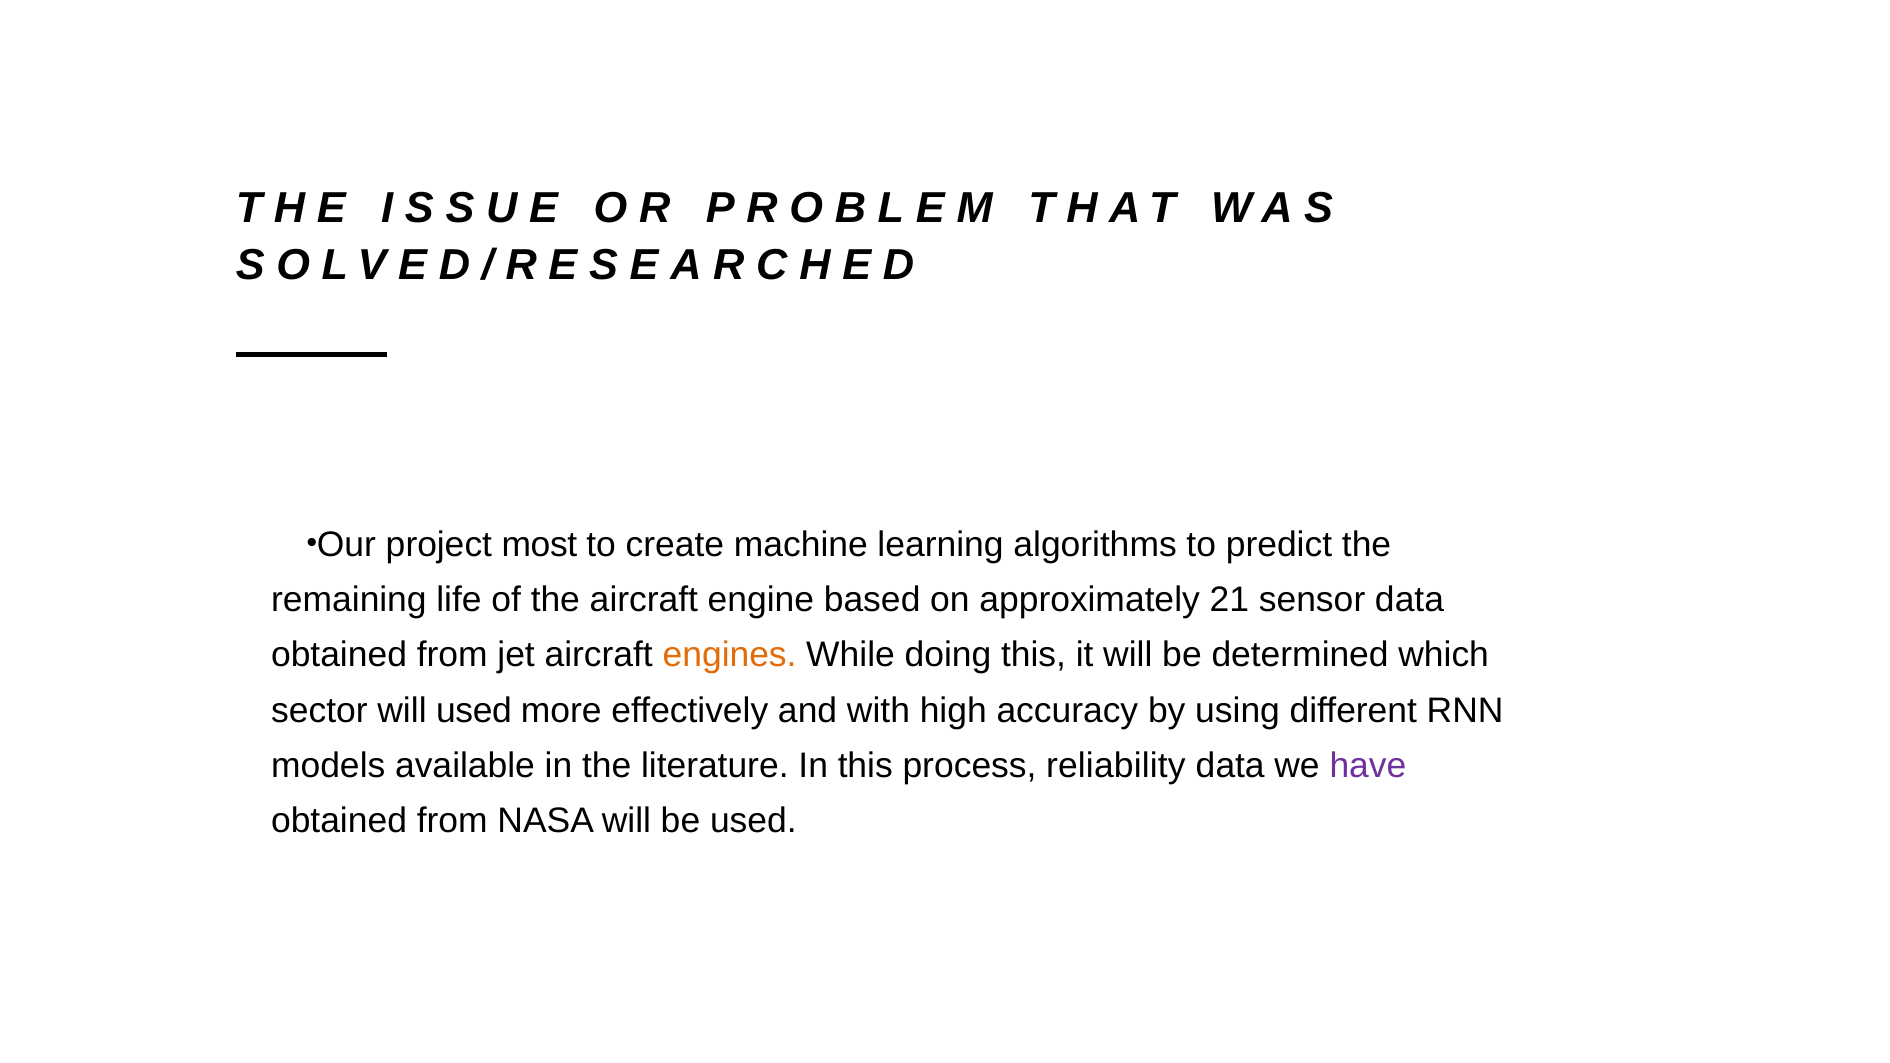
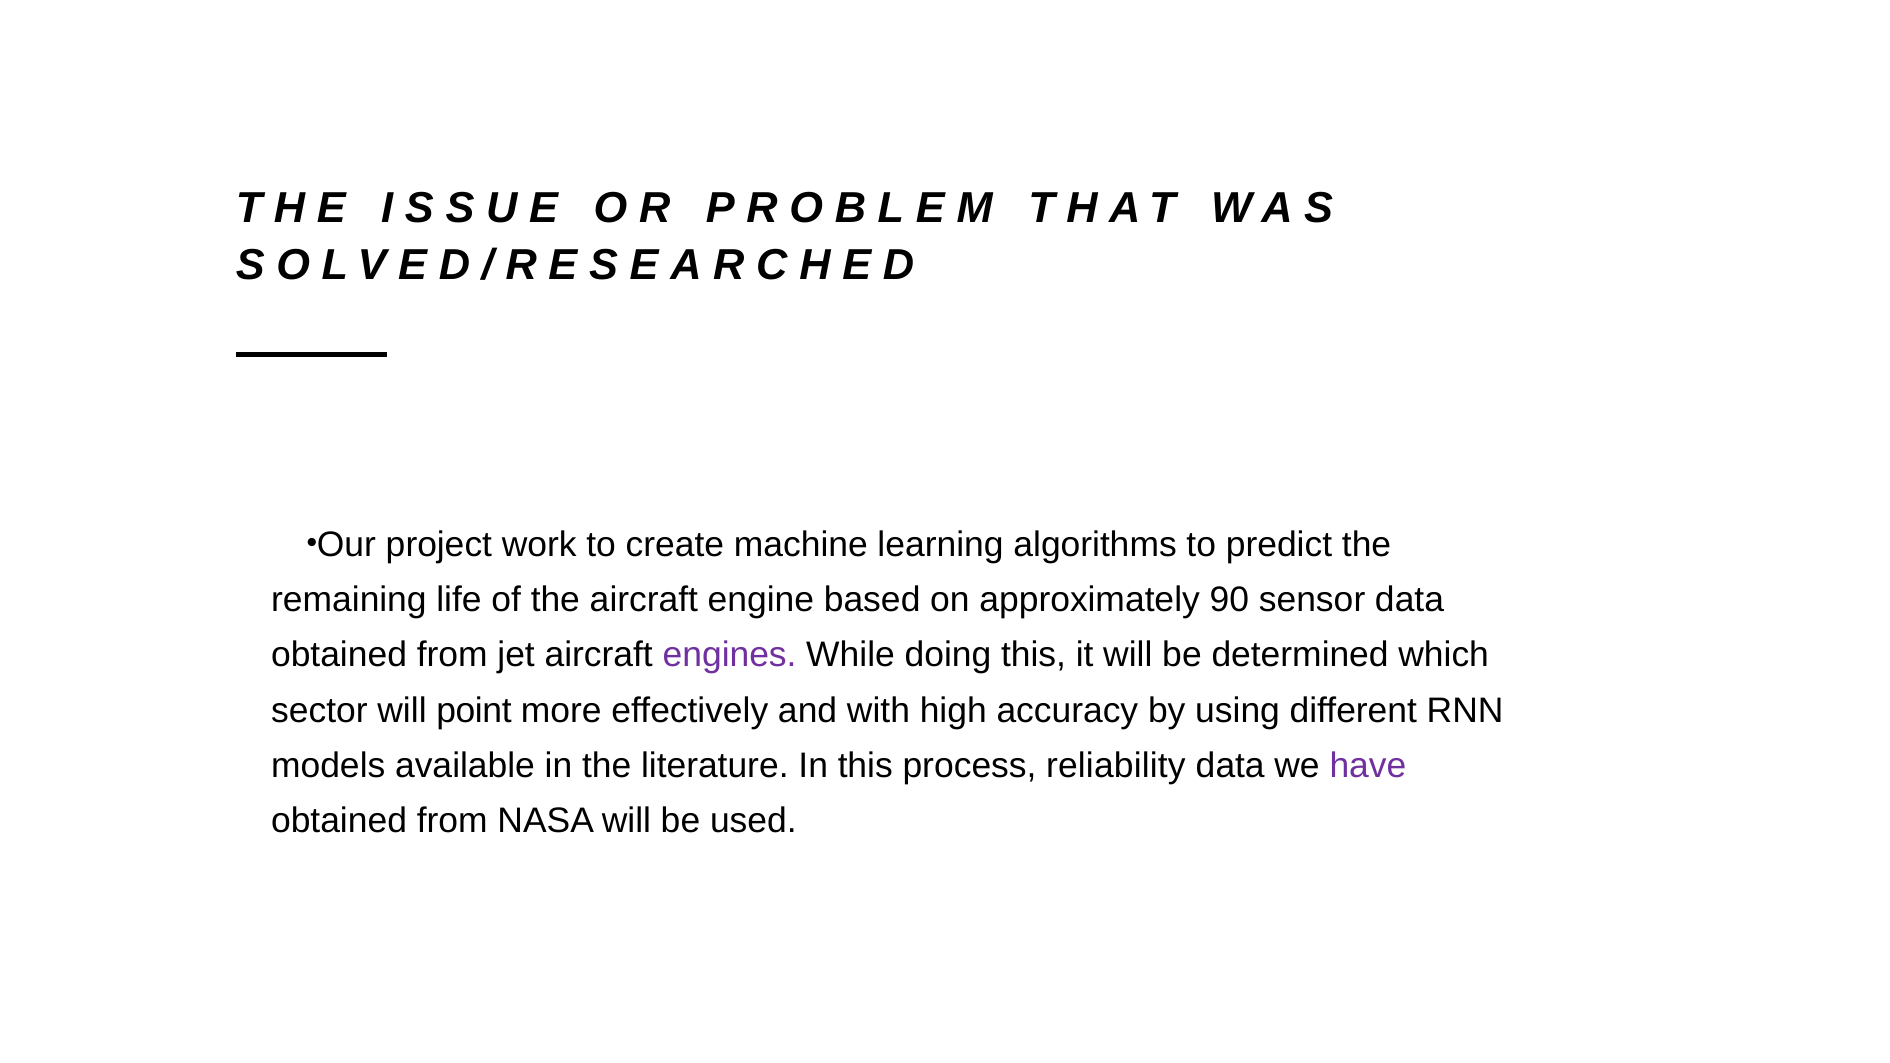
most: most -> work
21: 21 -> 90
engines colour: orange -> purple
will used: used -> point
